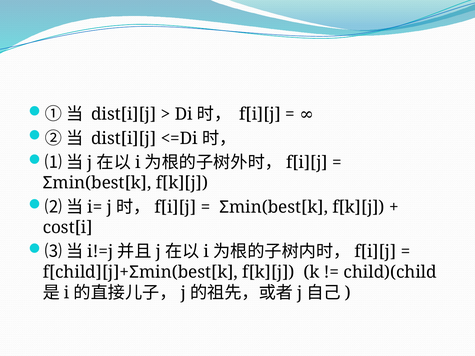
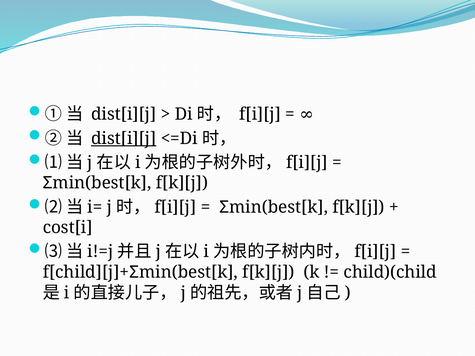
dist[i][j at (124, 138) underline: none -> present
